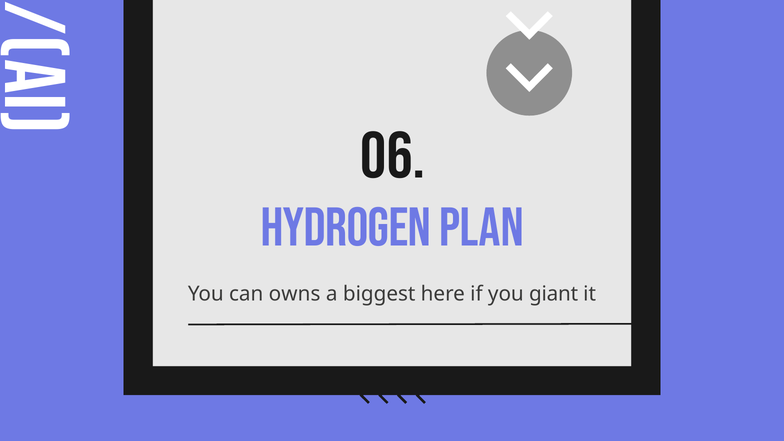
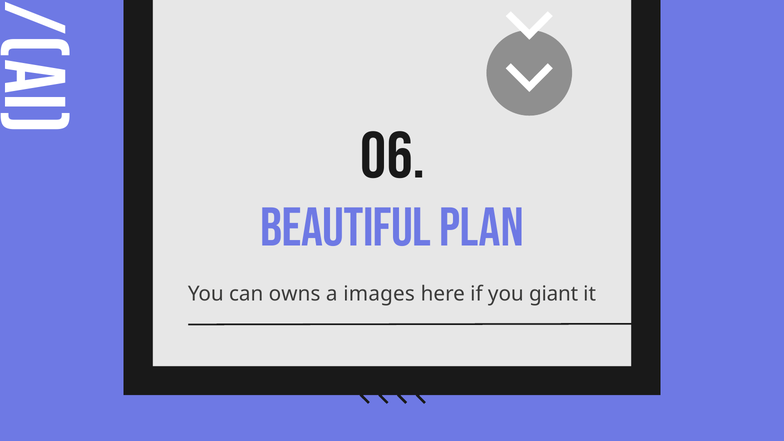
HYDROGEN: HYDROGEN -> BEAUTIFUL
biggest: biggest -> images
